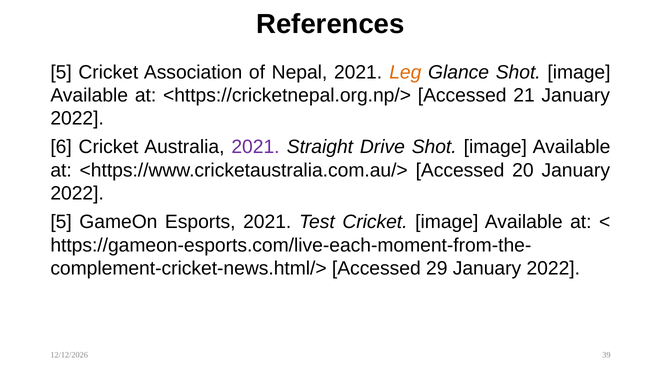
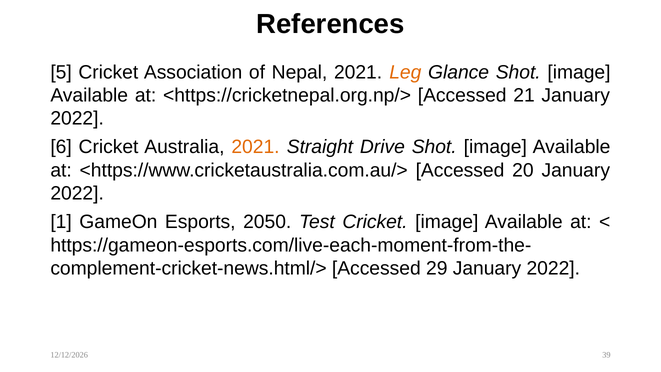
2021 at (255, 147) colour: purple -> orange
5 at (61, 222): 5 -> 1
Esports 2021: 2021 -> 2050
